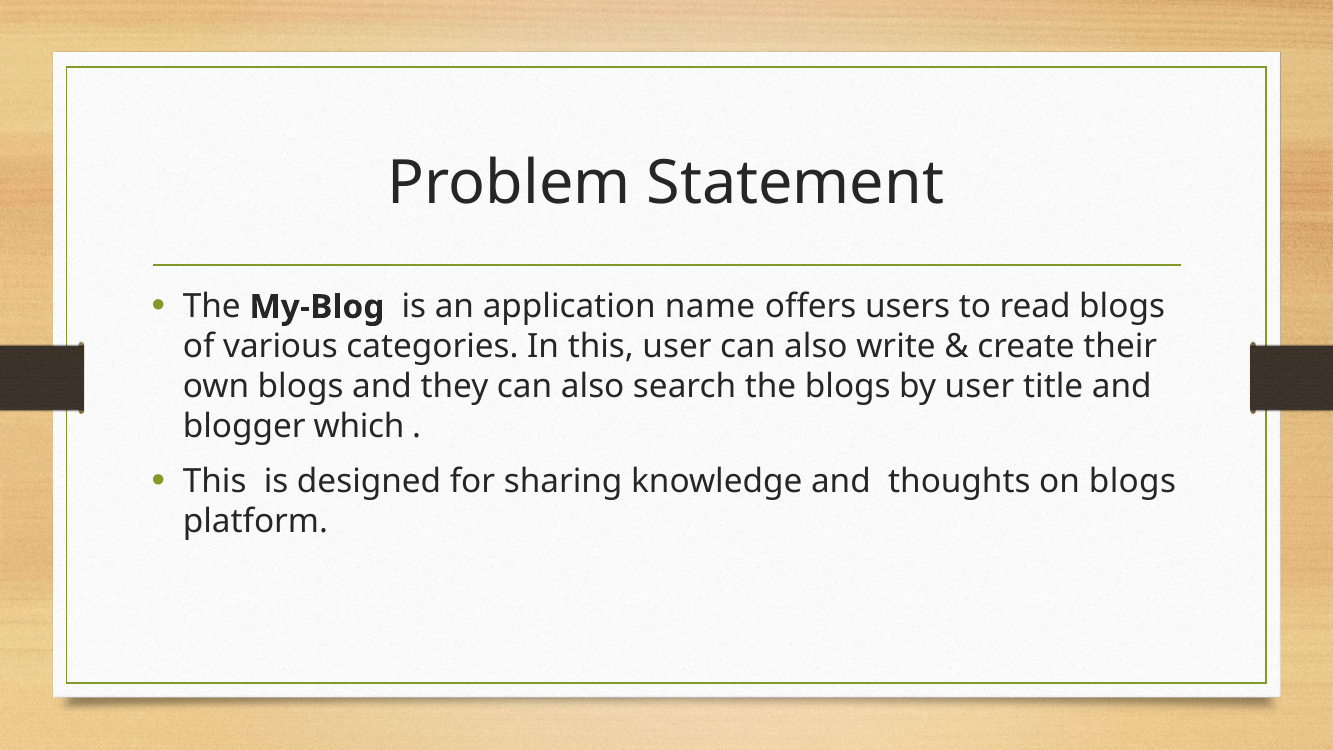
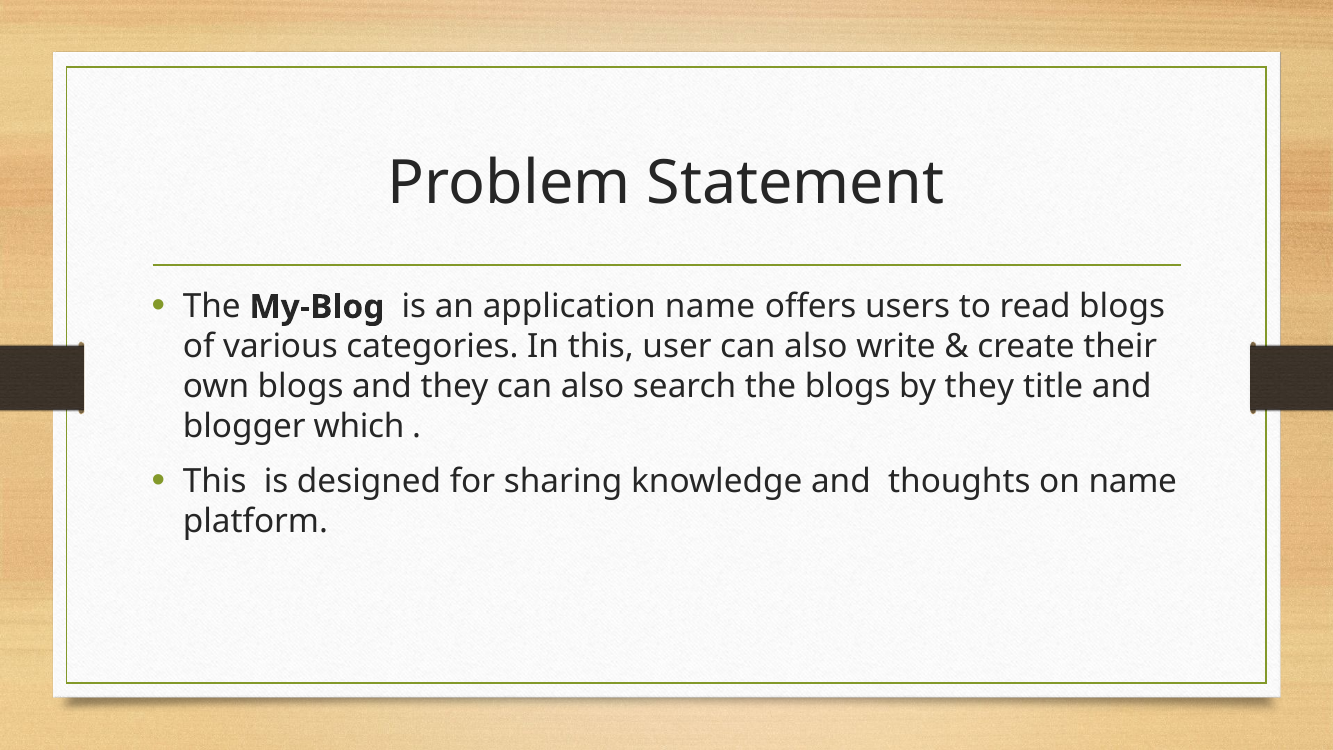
by user: user -> they
on blogs: blogs -> name
